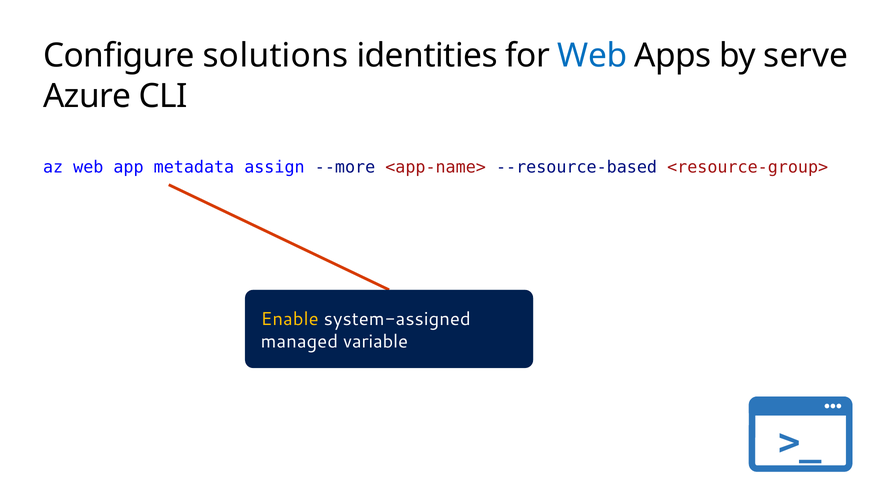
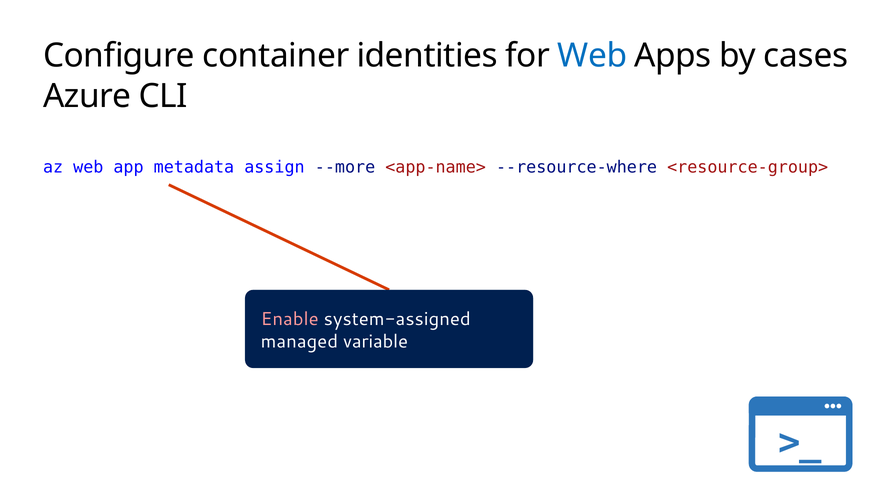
solutions: solutions -> container
serve: serve -> cases
--resource-based: --resource-based -> --resource-where
Enable colour: yellow -> pink
